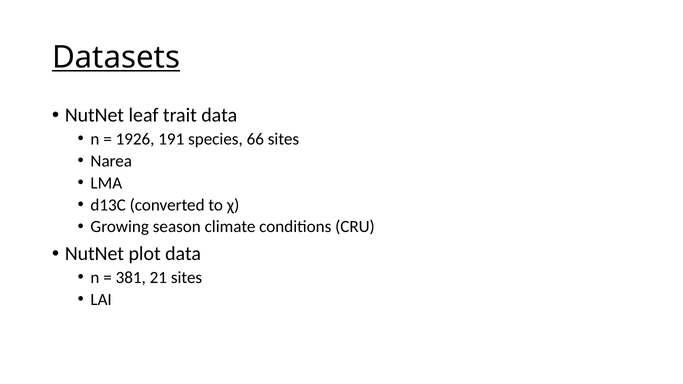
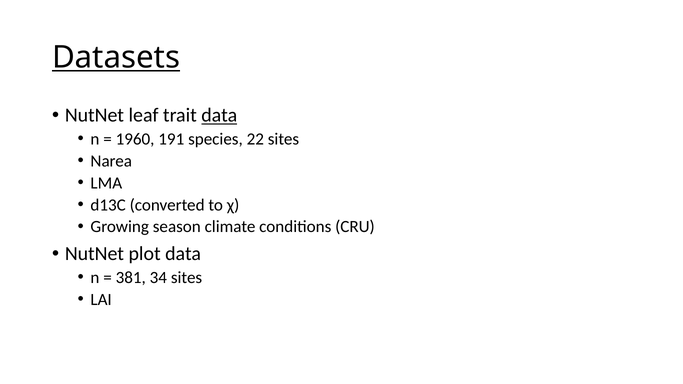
data at (219, 115) underline: none -> present
1926: 1926 -> 1960
66: 66 -> 22
21: 21 -> 34
